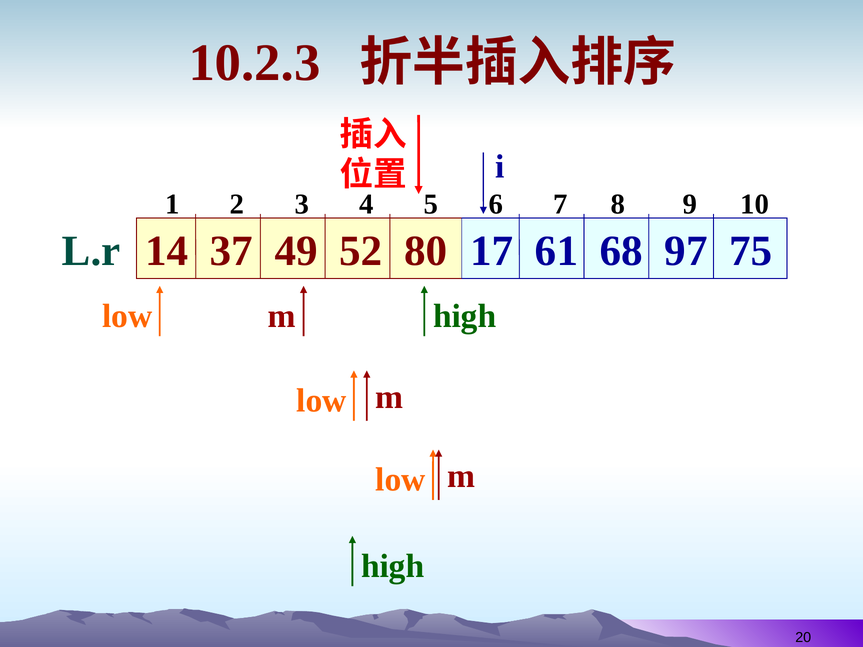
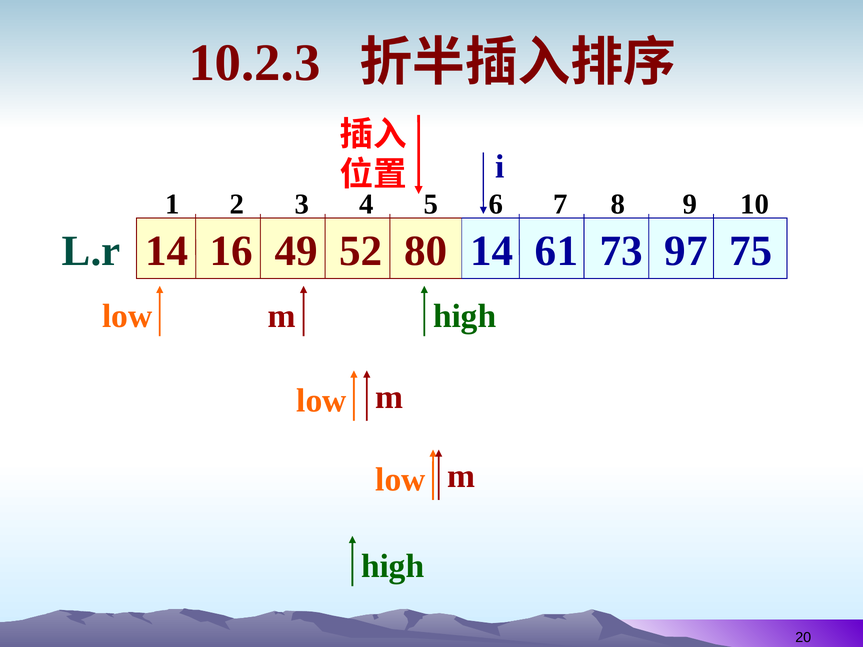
37: 37 -> 16
80 17: 17 -> 14
68: 68 -> 73
